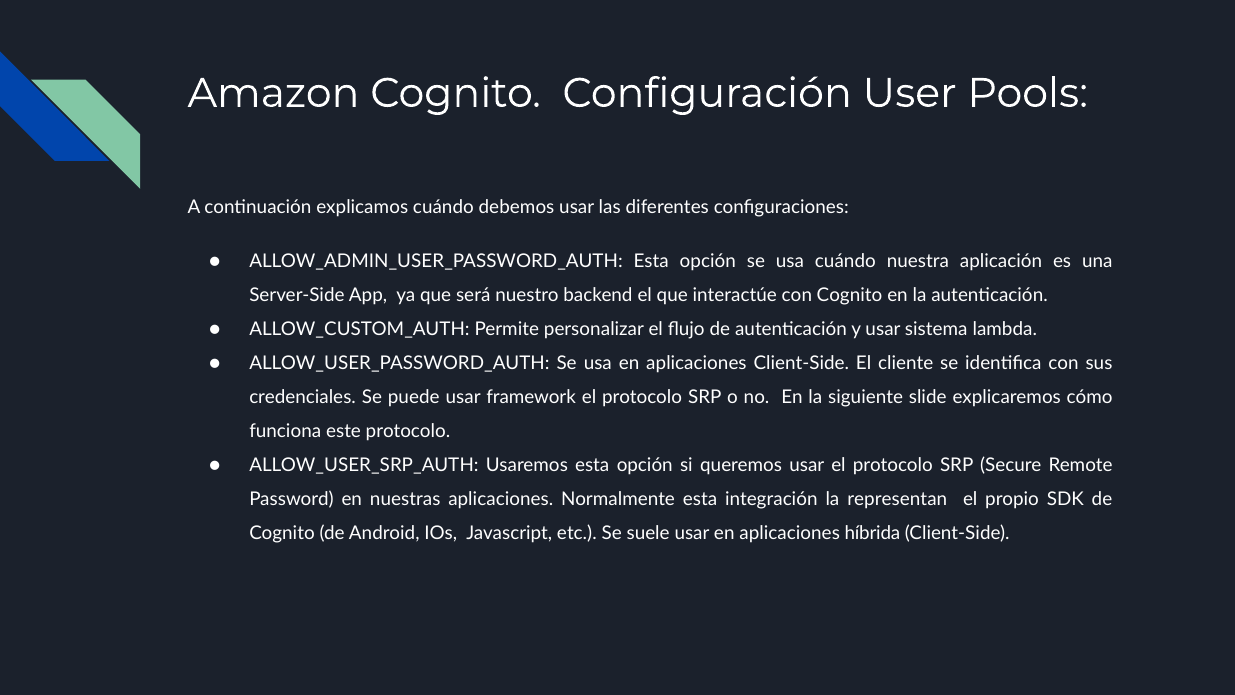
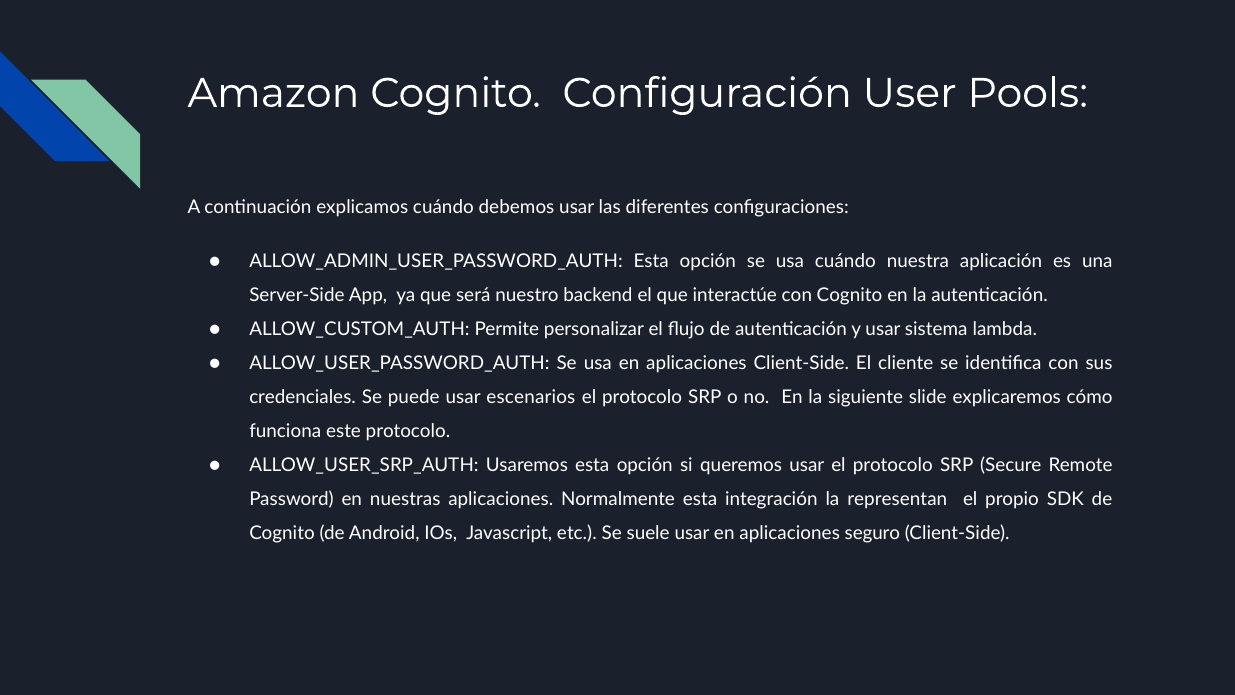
framework: framework -> escenarios
híbrida: híbrida -> seguro
